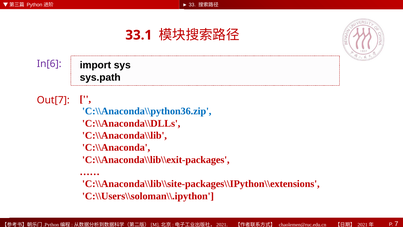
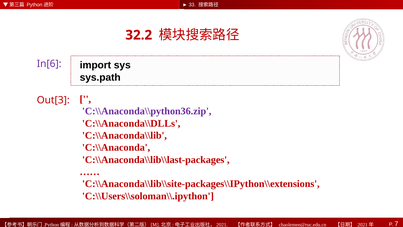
33.1: 33.1 -> 32.2
Out[7: Out[7 -> Out[3
C:\\Anaconda\\python36.zip colour: blue -> purple
C:\\Anaconda\\lib\\exit-packages: C:\\Anaconda\\lib\\exit-packages -> C:\\Anaconda\\lib\\last-packages
